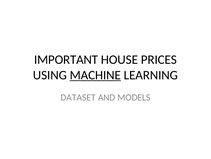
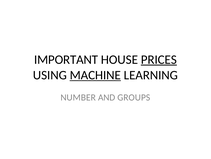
PRICES underline: none -> present
DATASET: DATASET -> NUMBER
MODELS: MODELS -> GROUPS
